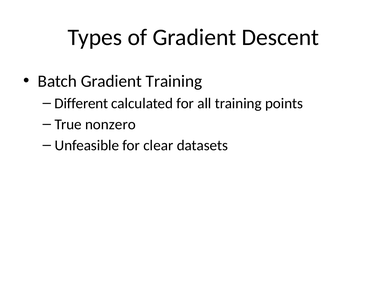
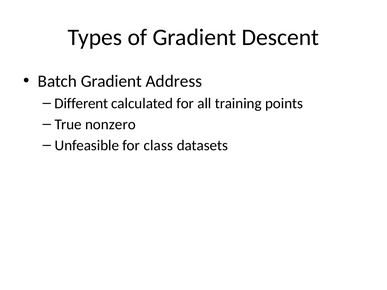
Gradient Training: Training -> Address
clear: clear -> class
